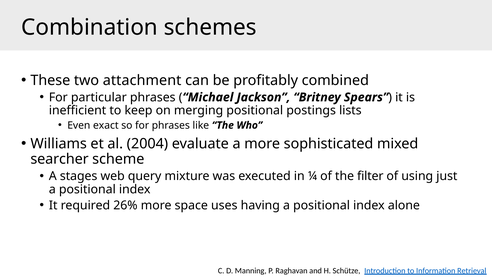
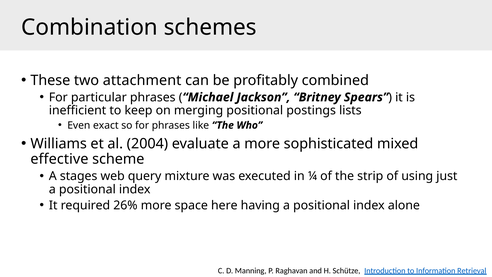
searcher: searcher -> effective
filter: filter -> strip
uses: uses -> here
